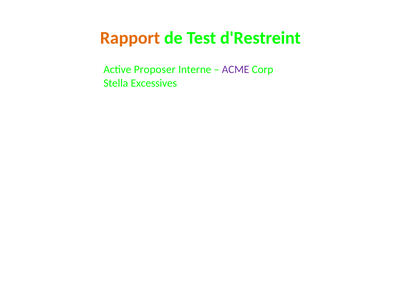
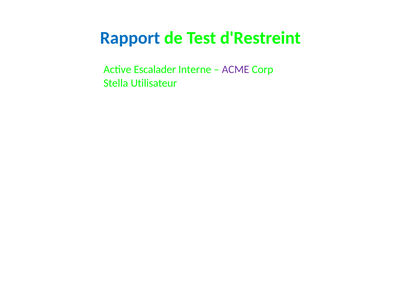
Rapport colour: orange -> blue
Proposer: Proposer -> Escalader
Excessives: Excessives -> Utilisateur
